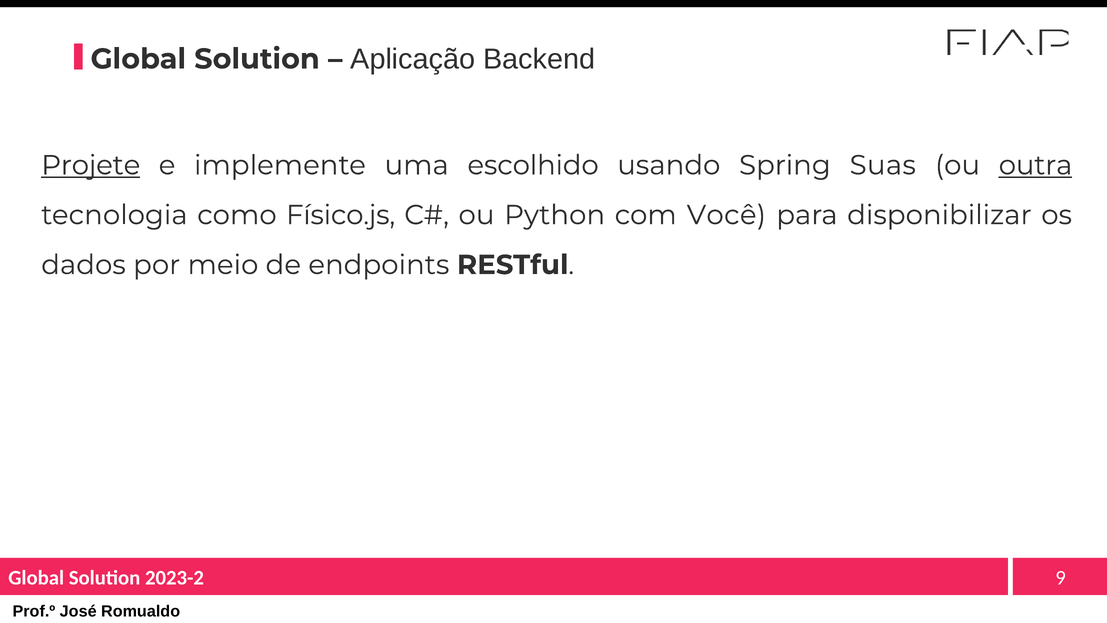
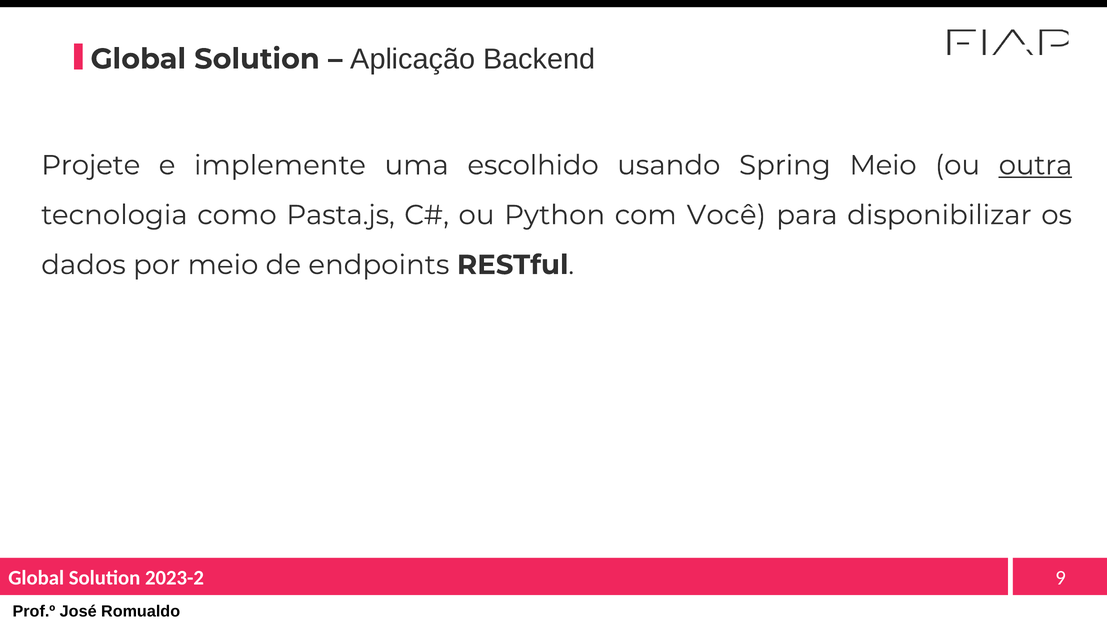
Projete underline: present -> none
Spring Suas: Suas -> Meio
Físico.js: Físico.js -> Pasta.js
